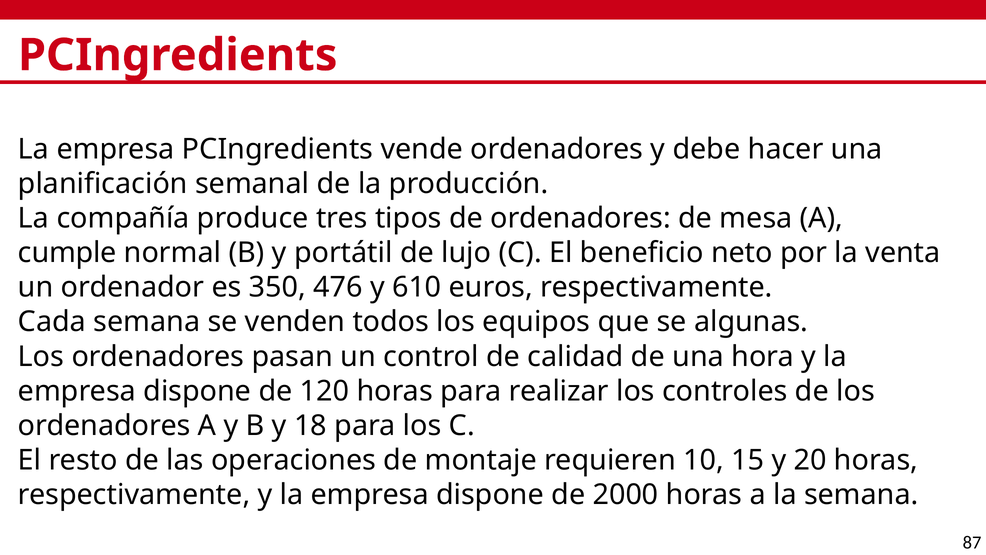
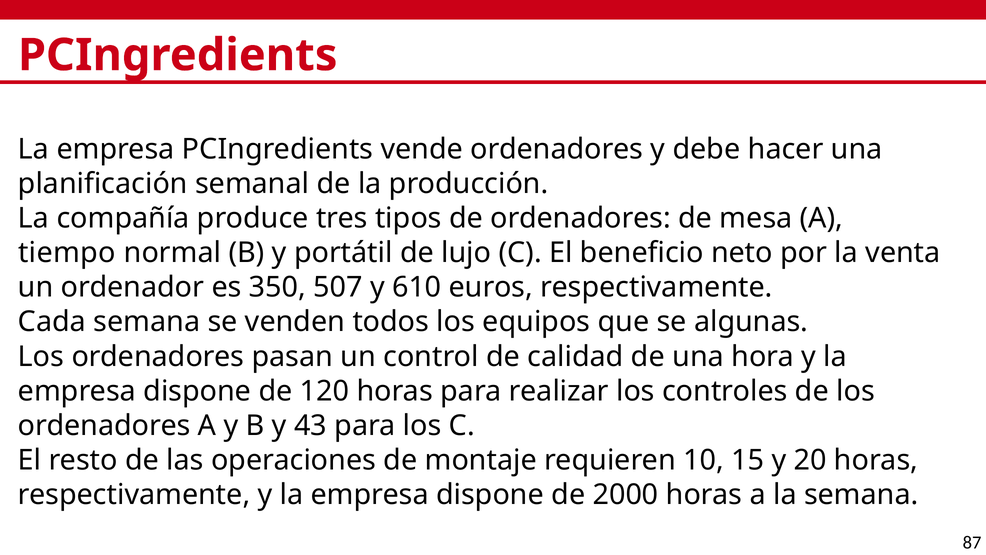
cumple: cumple -> tiempo
476: 476 -> 507
18: 18 -> 43
